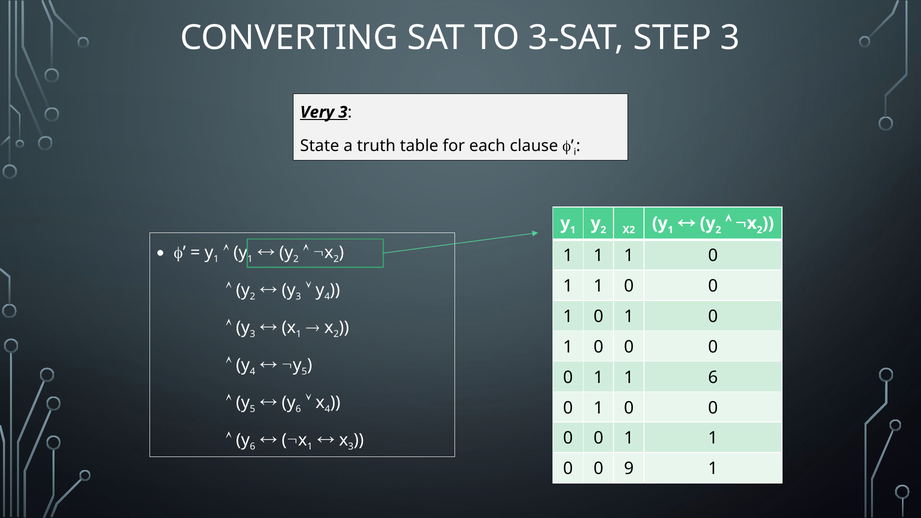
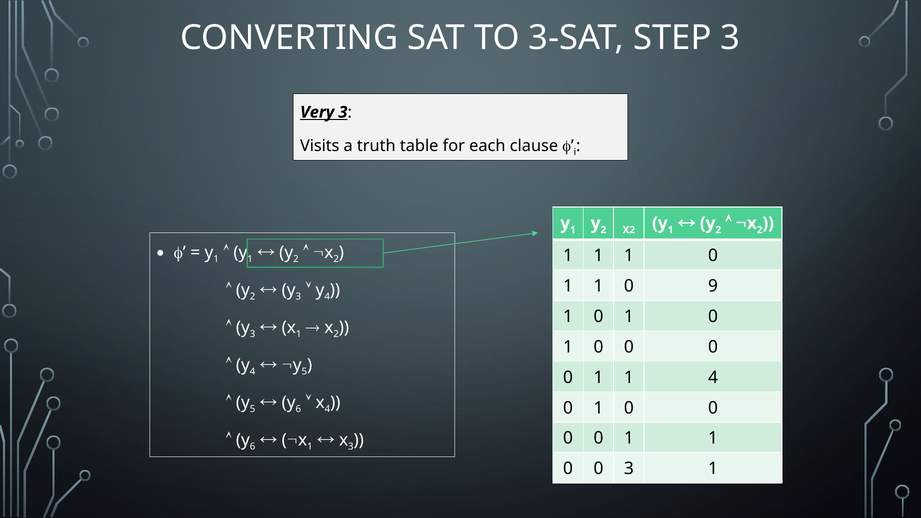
State: State -> Visits
0 at (713, 286): 0 -> 9
1 6: 6 -> 4
0 9: 9 -> 3
